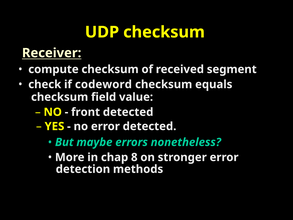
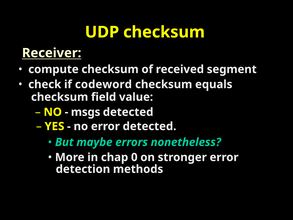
front: front -> msgs
8: 8 -> 0
